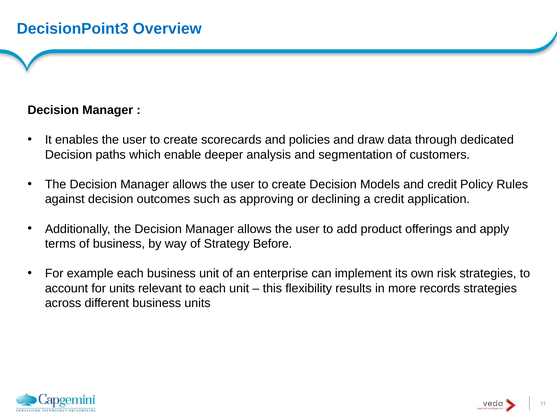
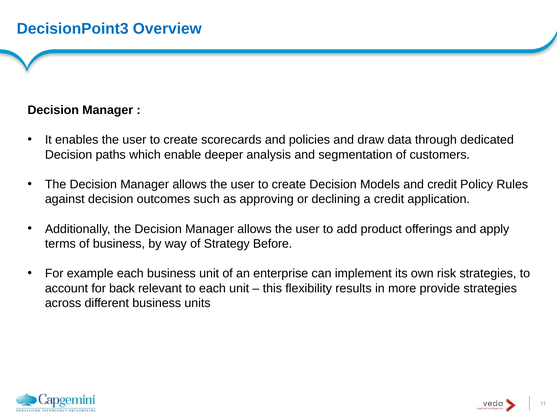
for units: units -> back
records: records -> provide
